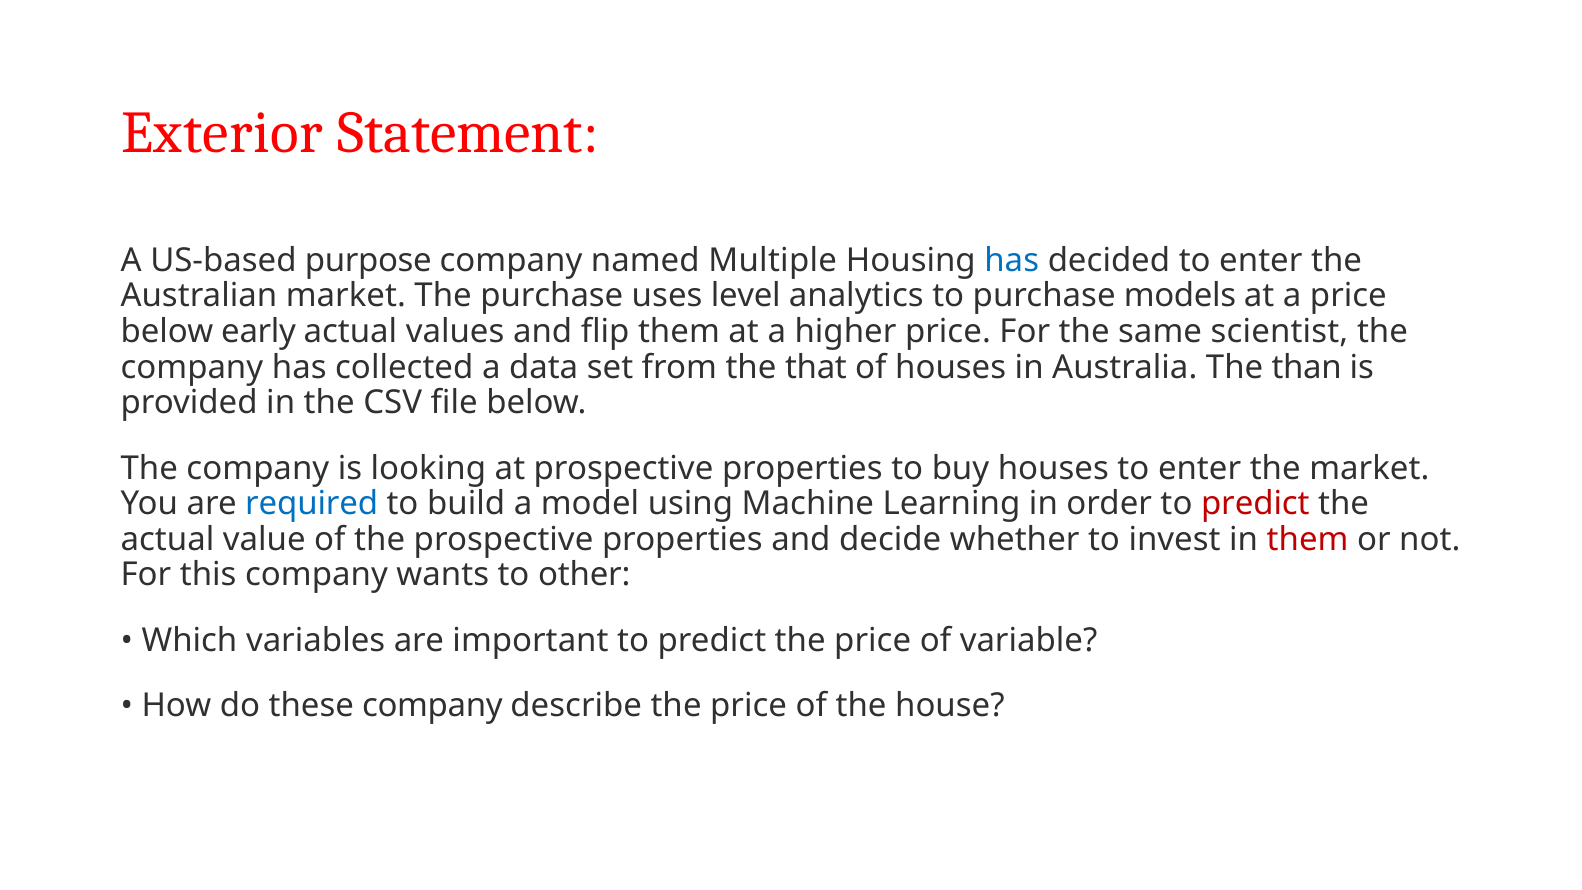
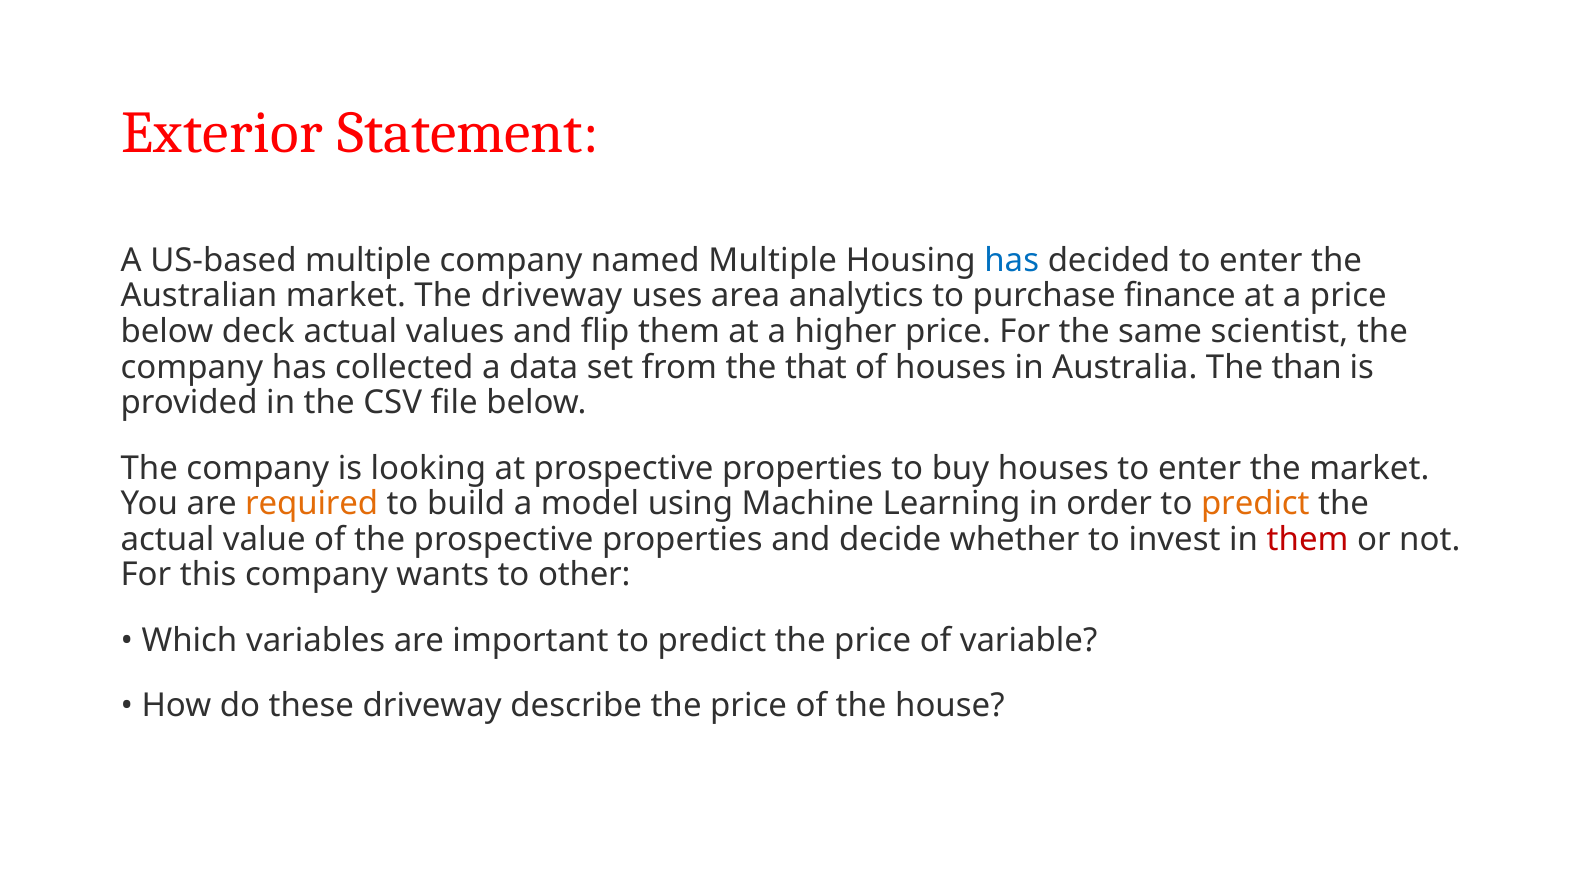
US-based purpose: purpose -> multiple
The purchase: purchase -> driveway
level: level -> area
models: models -> finance
early: early -> deck
required colour: blue -> orange
predict at (1255, 504) colour: red -> orange
these company: company -> driveway
